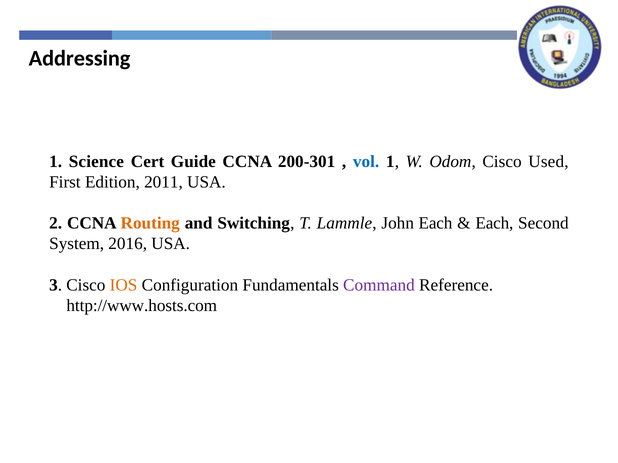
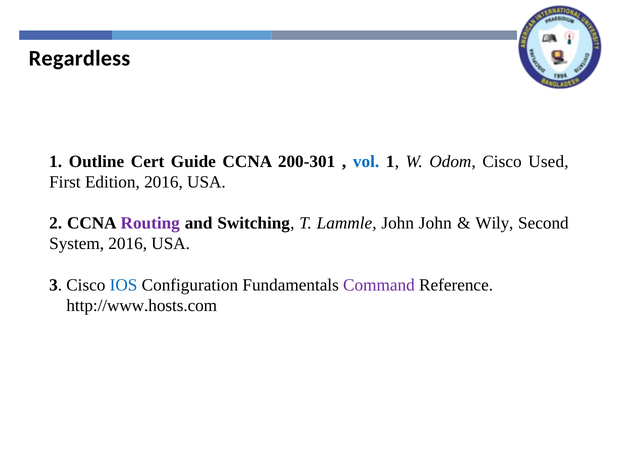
Addressing: Addressing -> Regardless
Science: Science -> Outline
Edition 2011: 2011 -> 2016
Routing colour: orange -> purple
John Each: Each -> John
Each at (494, 223): Each -> Wily
IOS colour: orange -> blue
